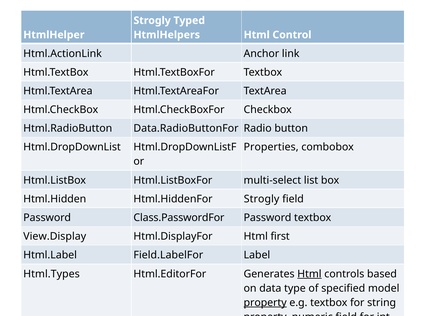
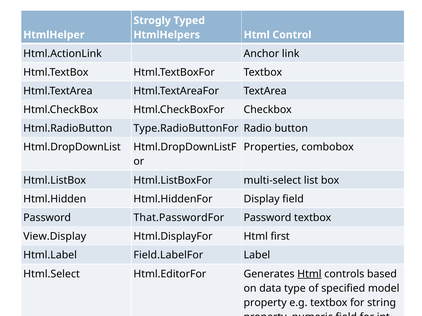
Data.RadioButtonFor: Data.RadioButtonFor -> Type.RadioButtonFor
Html.HiddenFor Strogly: Strogly -> Display
Class.PasswordFor: Class.PasswordFor -> That.PasswordFor
Html.Types: Html.Types -> Html.Select
property at (265, 303) underline: present -> none
